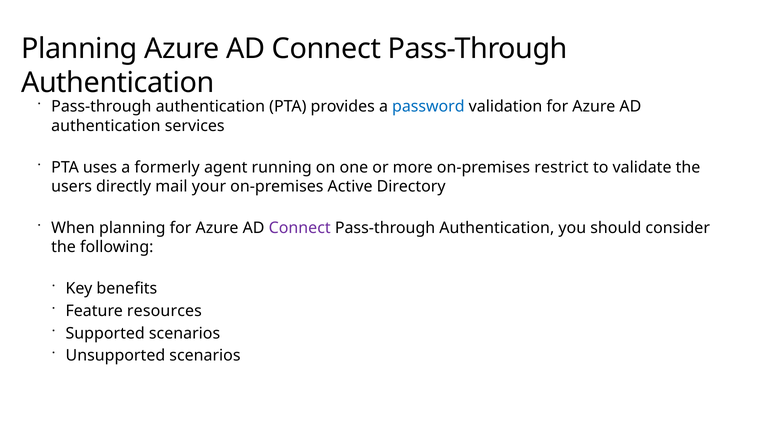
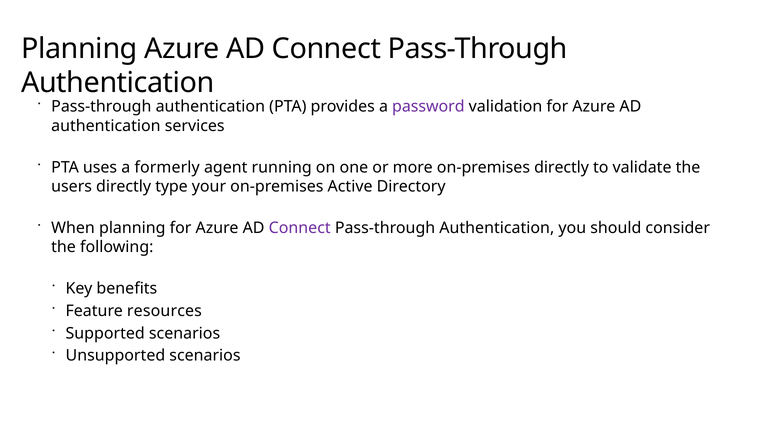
password colour: blue -> purple
on-premises restrict: restrict -> directly
mail: mail -> type
